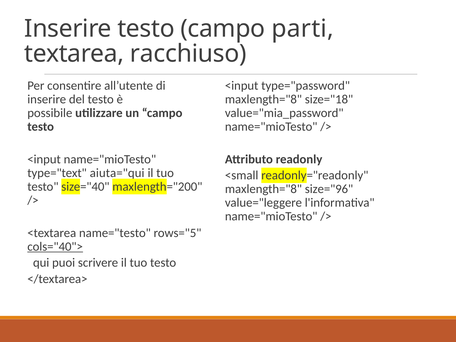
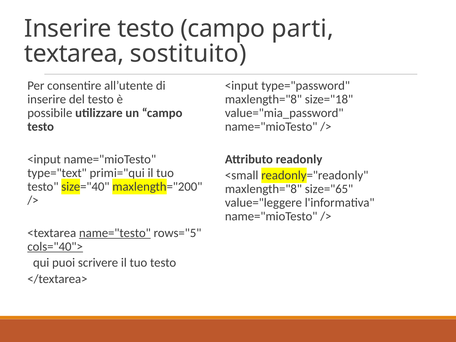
racchiuso: racchiuso -> sostituito
aiuta="qui: aiuta="qui -> primi="qui
size="96: size="96 -> size="65
name="testo underline: none -> present
